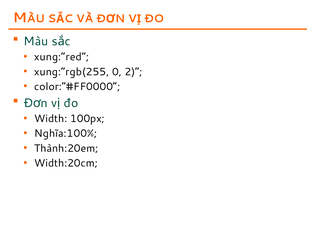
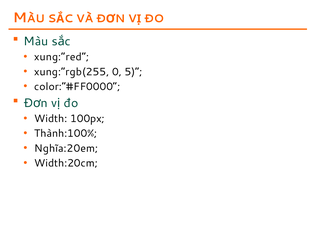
2: 2 -> 5
Nghĩa:100%: Nghĩa:100% -> Thành:100%
Thành:20em: Thành:20em -> Nghĩa:20em
